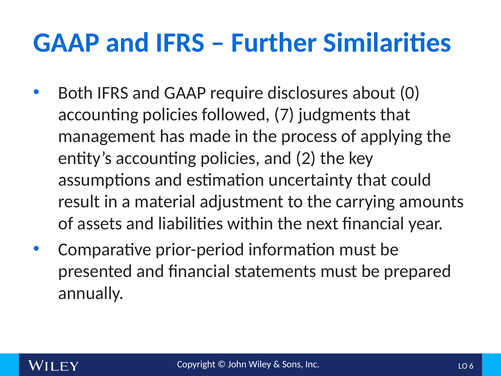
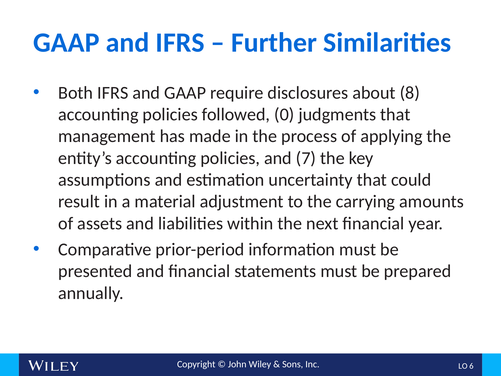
0: 0 -> 8
7: 7 -> 0
2: 2 -> 7
